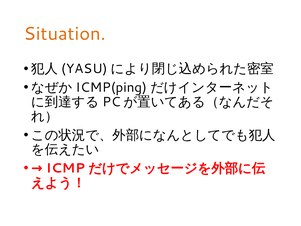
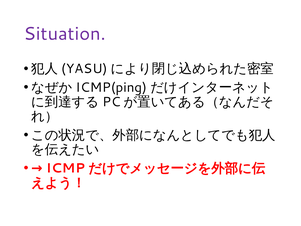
Situation colour: orange -> purple
